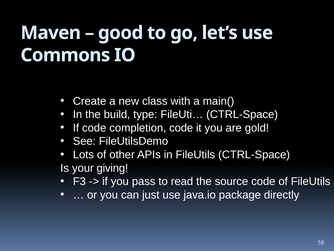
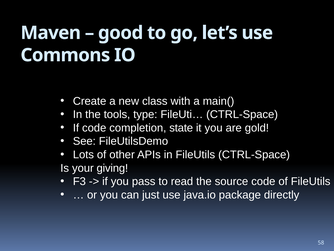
build: build -> tools
completion code: code -> state
